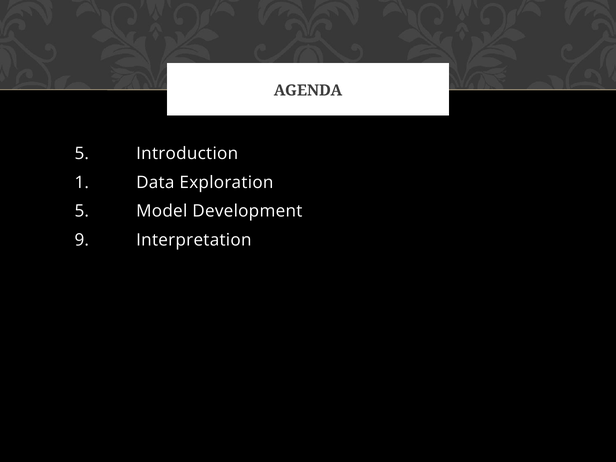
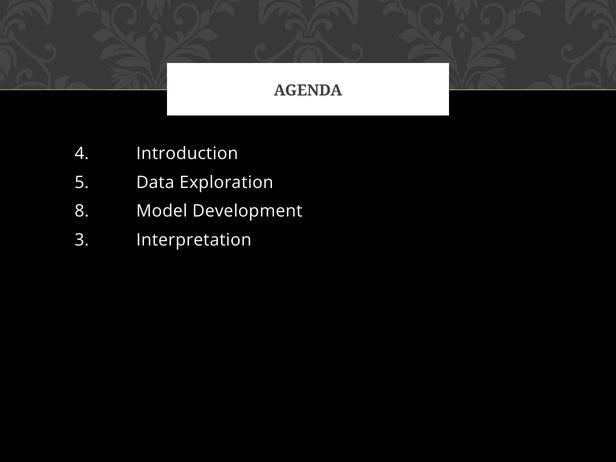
1 5: 5 -> 4
2 1: 1 -> 5
3 5: 5 -> 8
4 9: 9 -> 3
